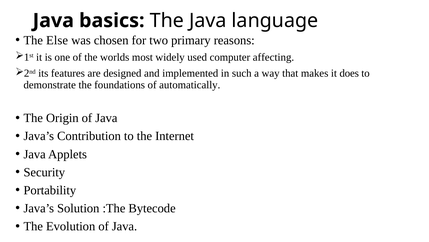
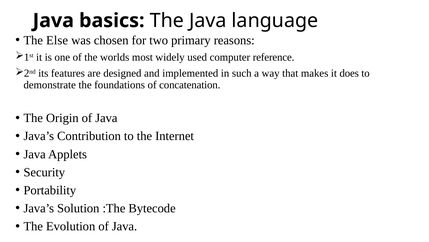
affecting: affecting -> reference
automatically: automatically -> concatenation
